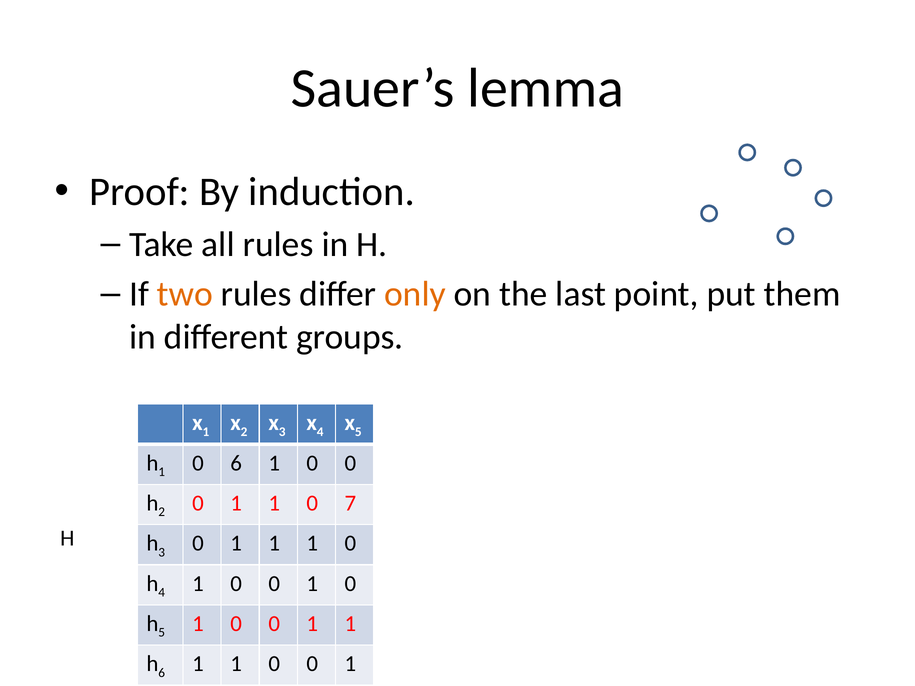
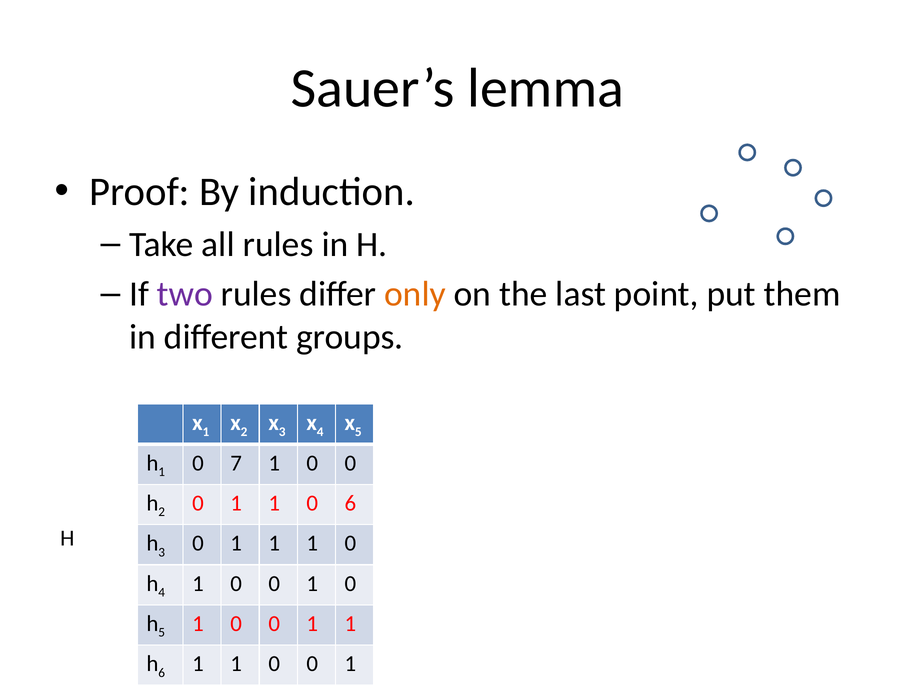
two colour: orange -> purple
0 6: 6 -> 7
0 7: 7 -> 6
